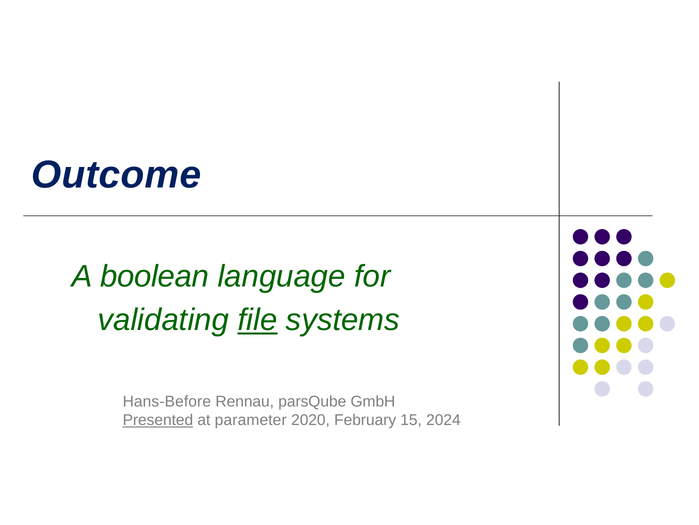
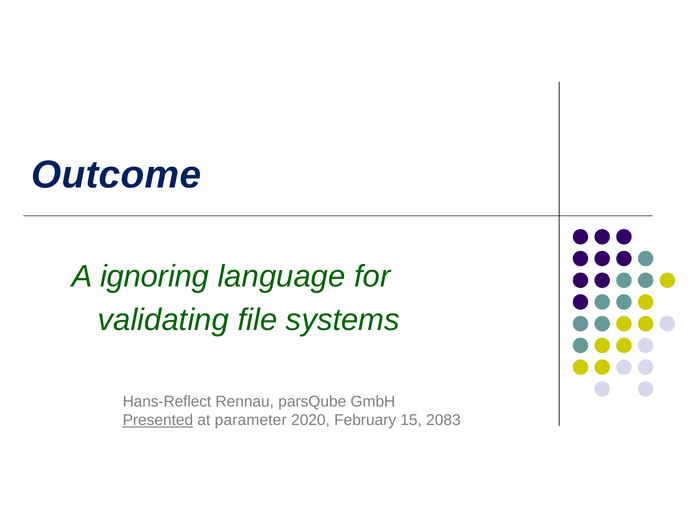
boolean: boolean -> ignoring
file underline: present -> none
Hans-Before: Hans-Before -> Hans-Reflect
2024: 2024 -> 2083
